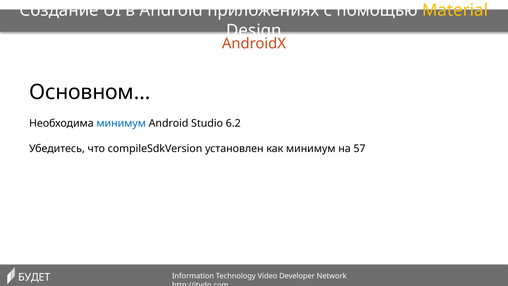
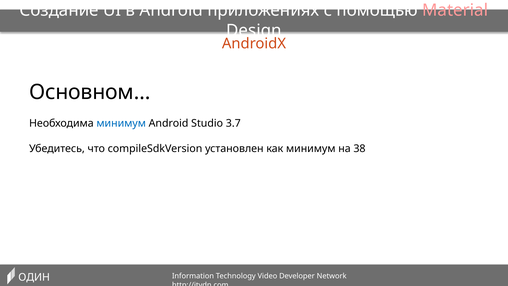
Material colour: yellow -> pink
6.2: 6.2 -> 3.7
57: 57 -> 38
БУДЕТ: БУДЕТ -> ОДИН
